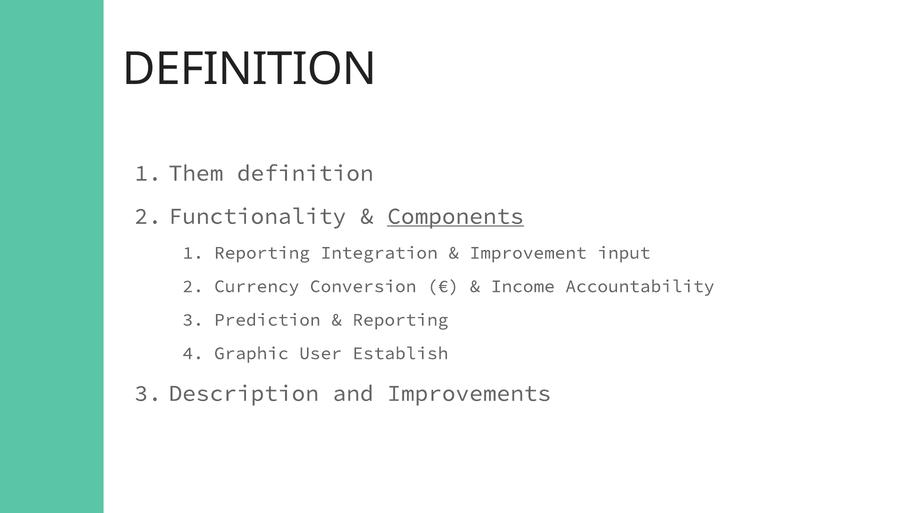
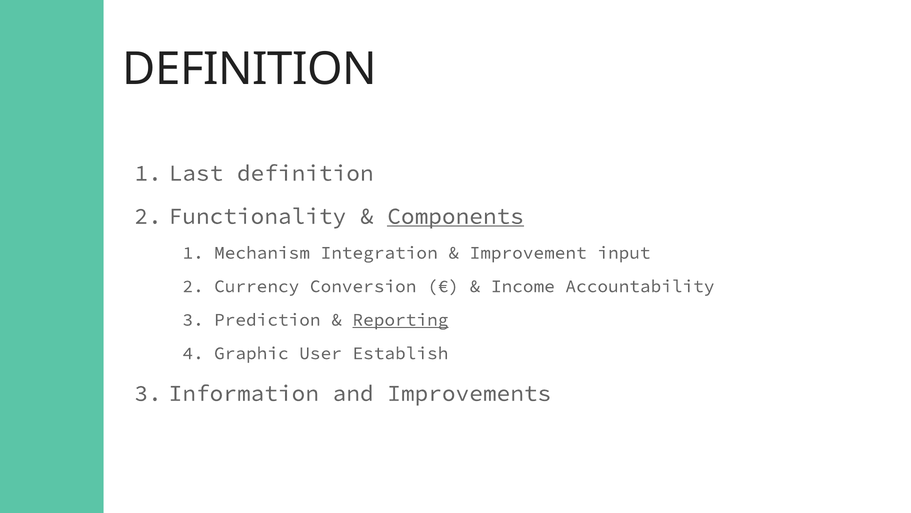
Them: Them -> Last
Reporting at (262, 253): Reporting -> Mechanism
Reporting at (400, 319) underline: none -> present
Description: Description -> Information
